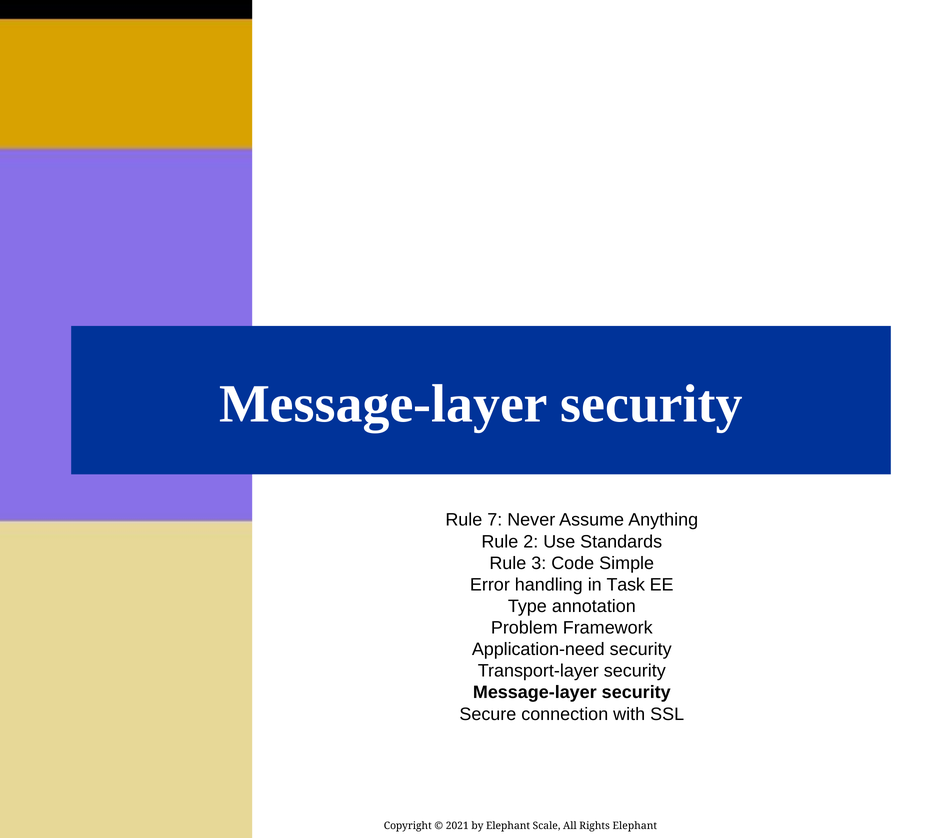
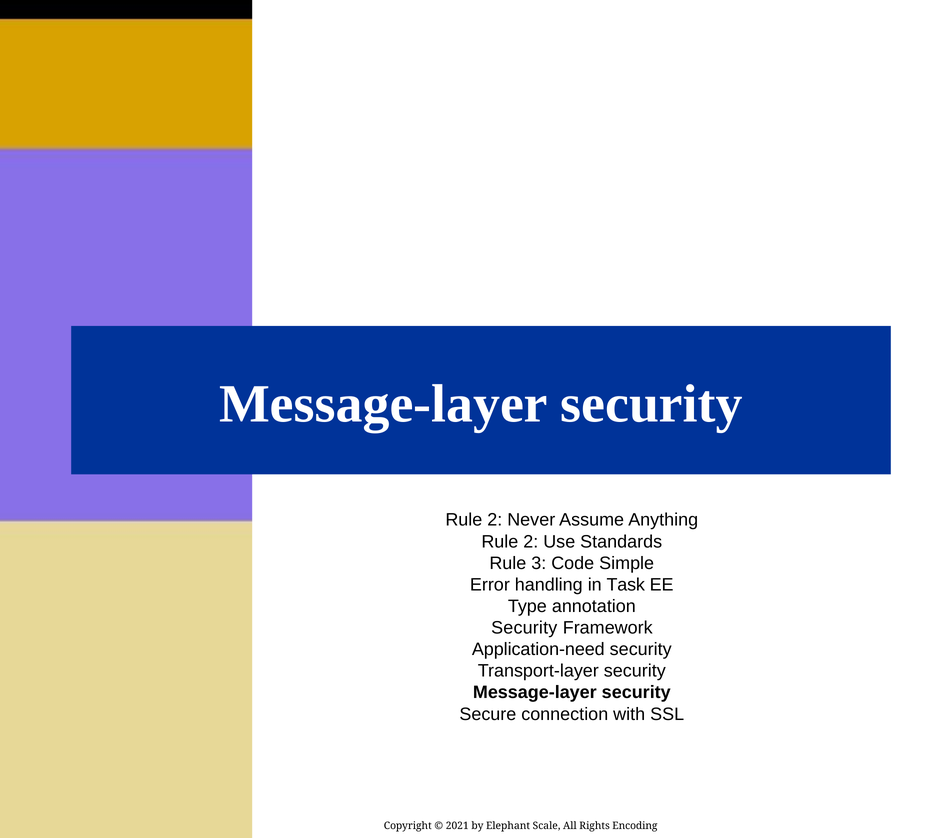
7 at (495, 520): 7 -> 2
Problem at (524, 628): Problem -> Security
Rights Elephant: Elephant -> Encoding
